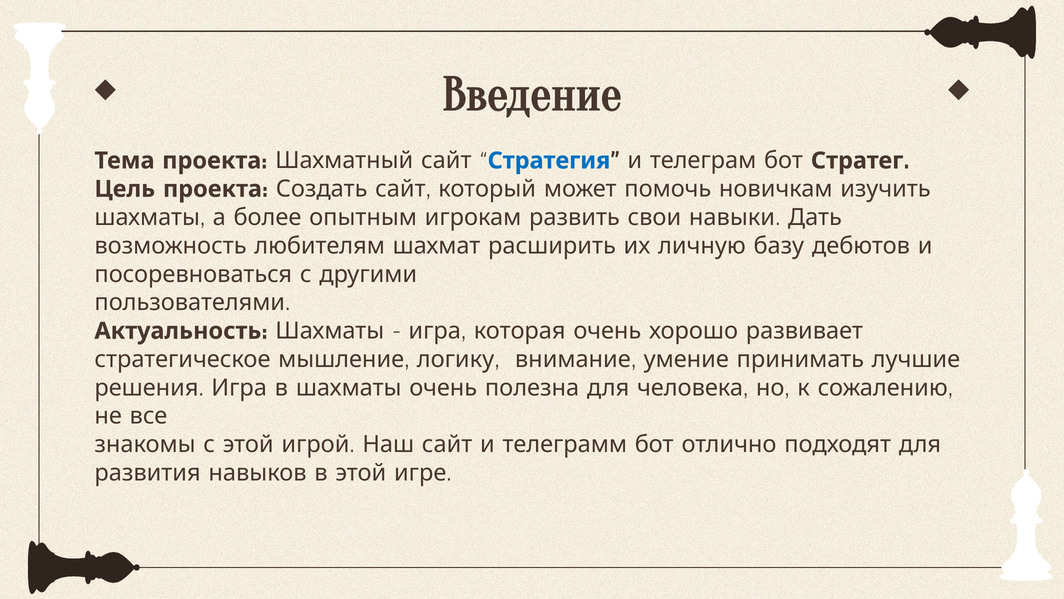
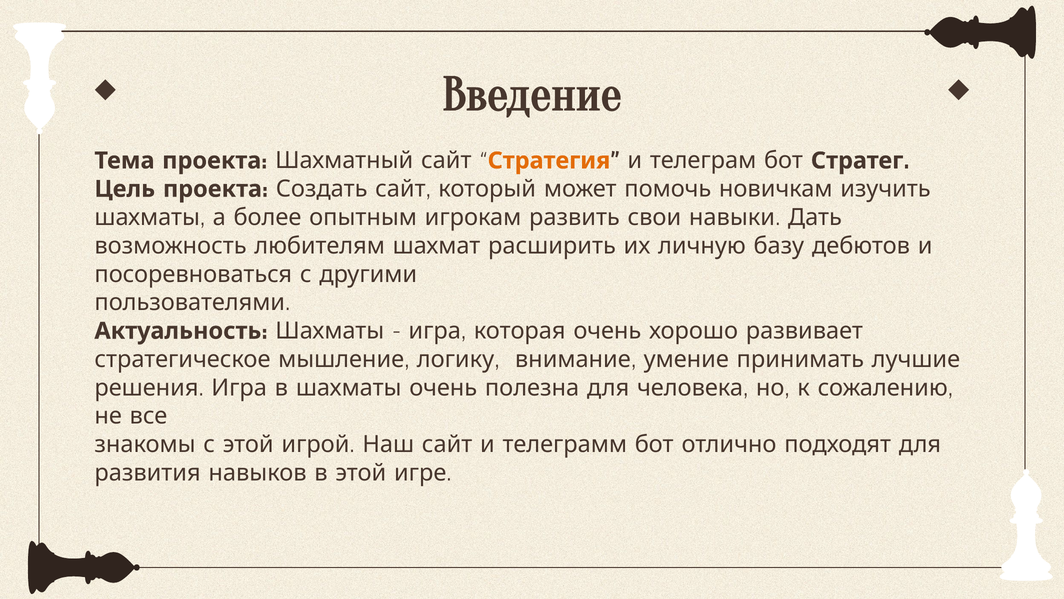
Стратегия colour: blue -> orange
